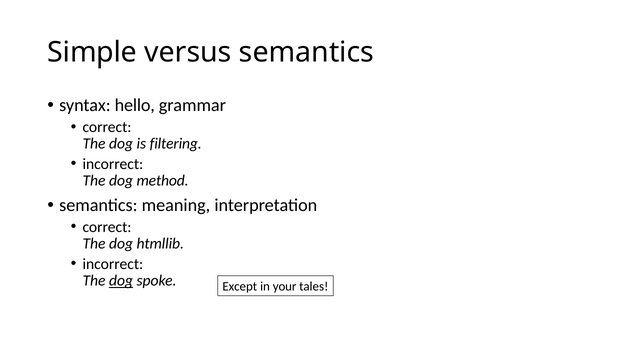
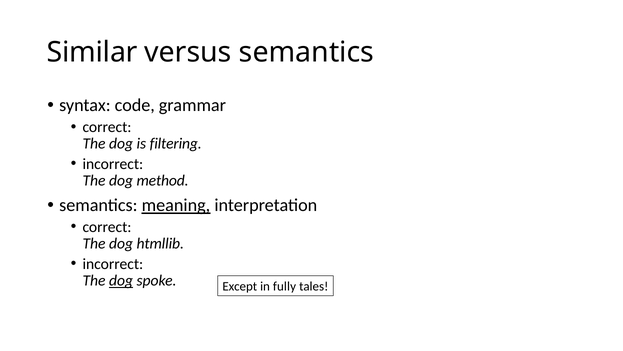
Simple: Simple -> Similar
hello: hello -> code
meaning underline: none -> present
your: your -> fully
